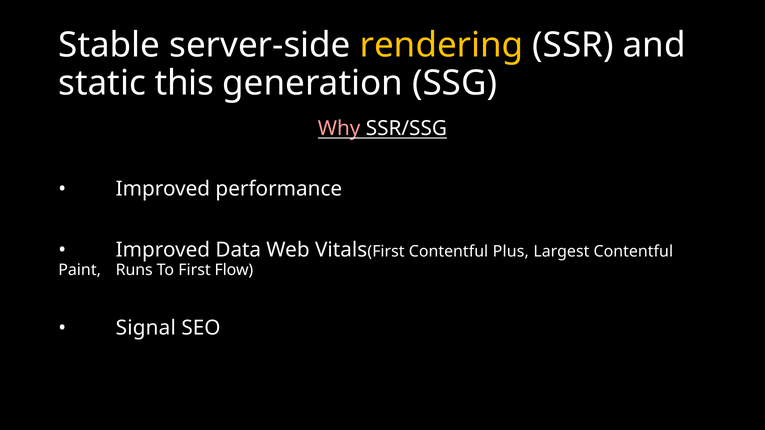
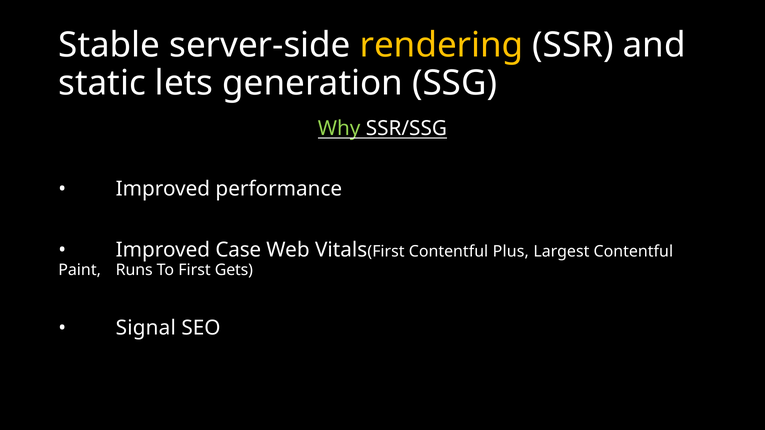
this: this -> lets
Why colour: pink -> light green
Data: Data -> Case
Flow: Flow -> Gets
